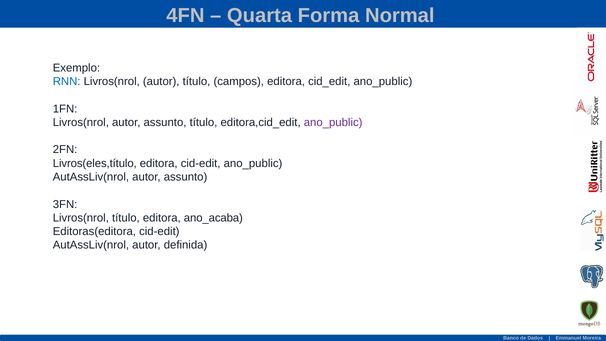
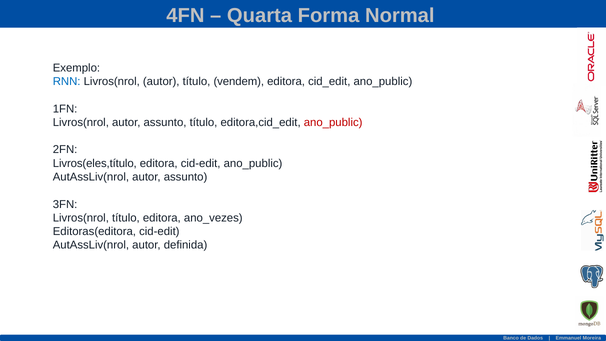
campos: campos -> vendem
ano_public at (333, 122) colour: purple -> red
ano_acaba: ano_acaba -> ano_vezes
